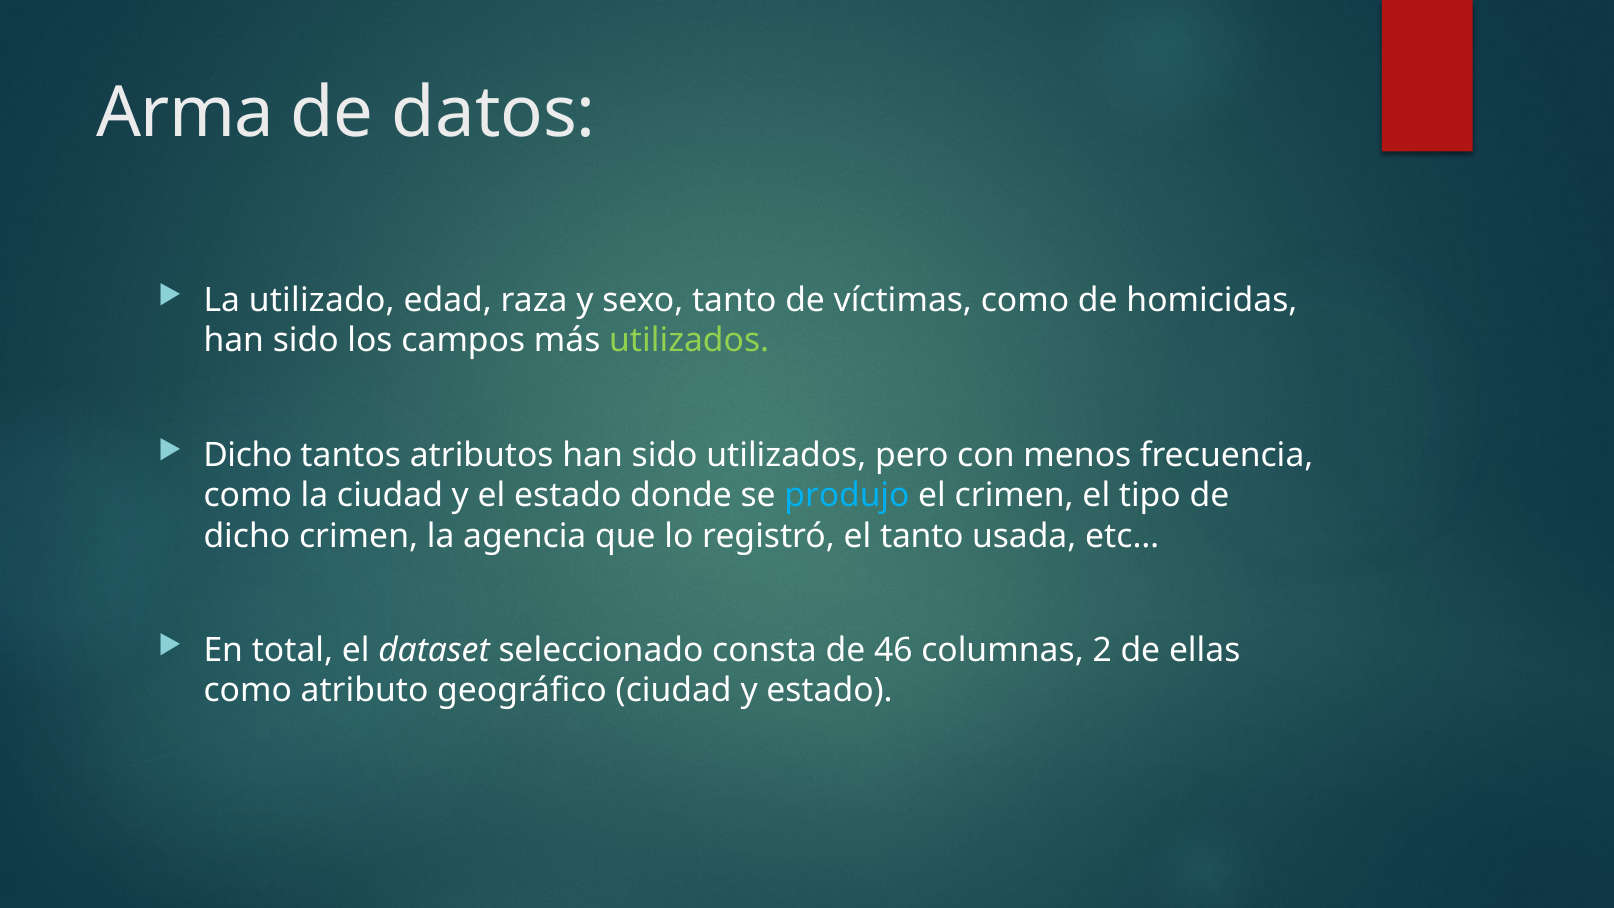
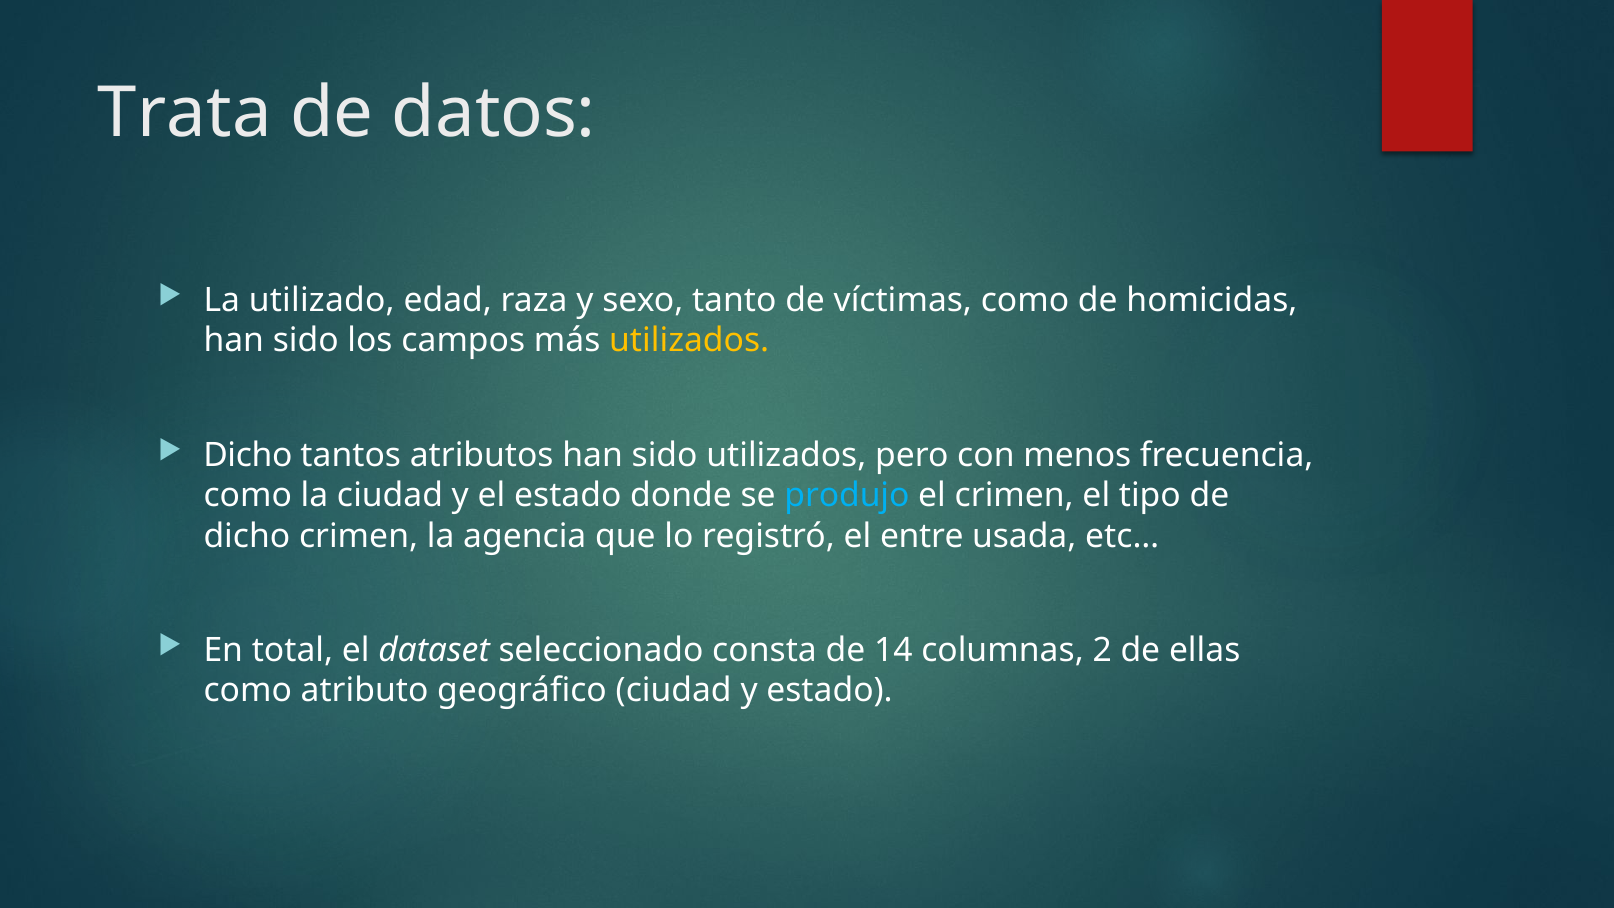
Arma: Arma -> Trata
utilizados at (689, 341) colour: light green -> yellow
el tanto: tanto -> entre
46: 46 -> 14
